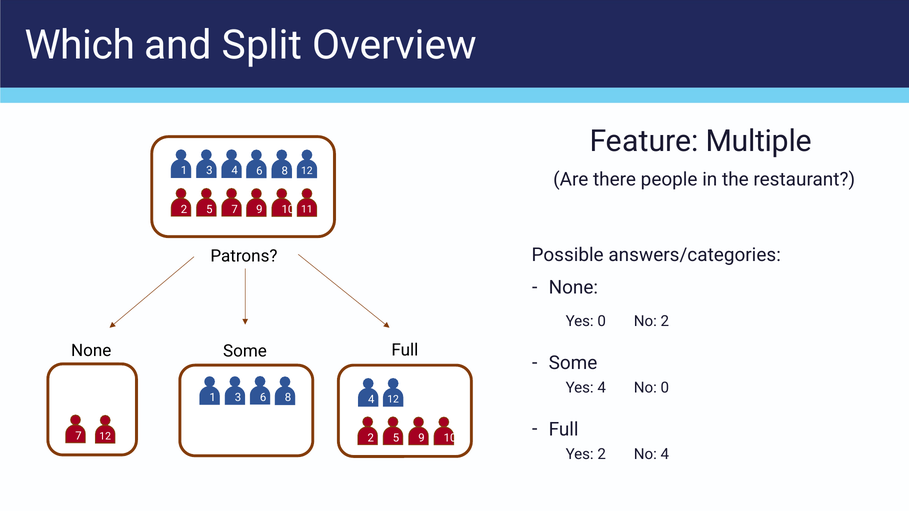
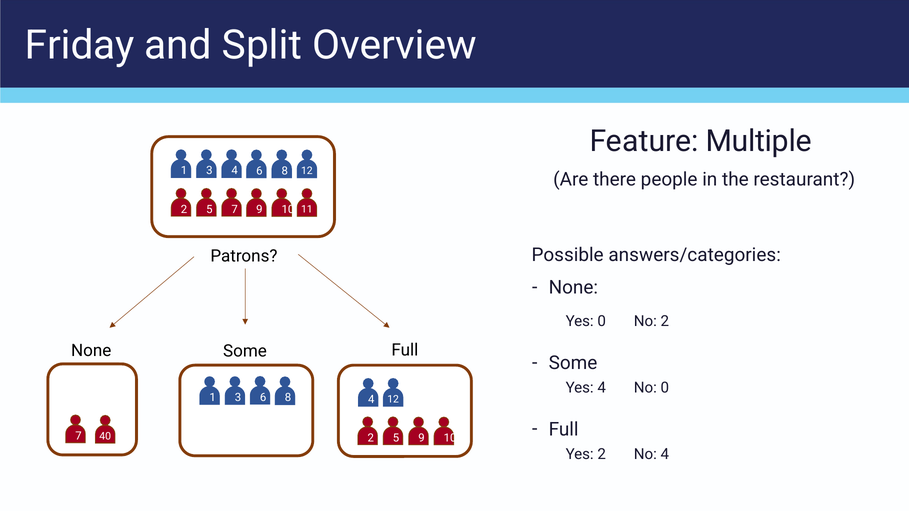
Which: Which -> Friday
7 12: 12 -> 40
